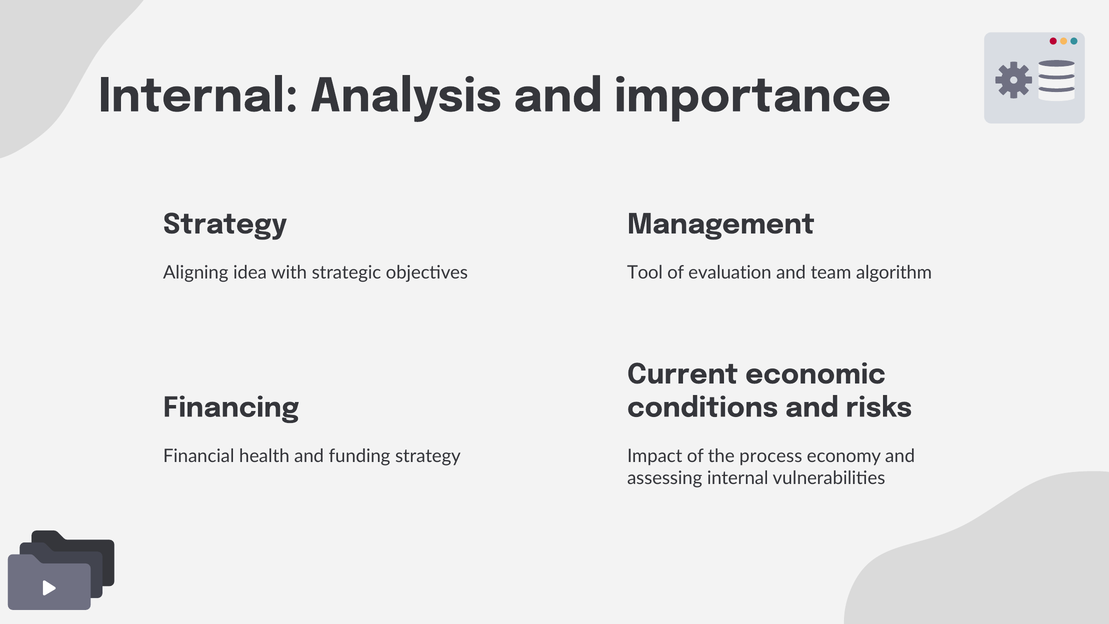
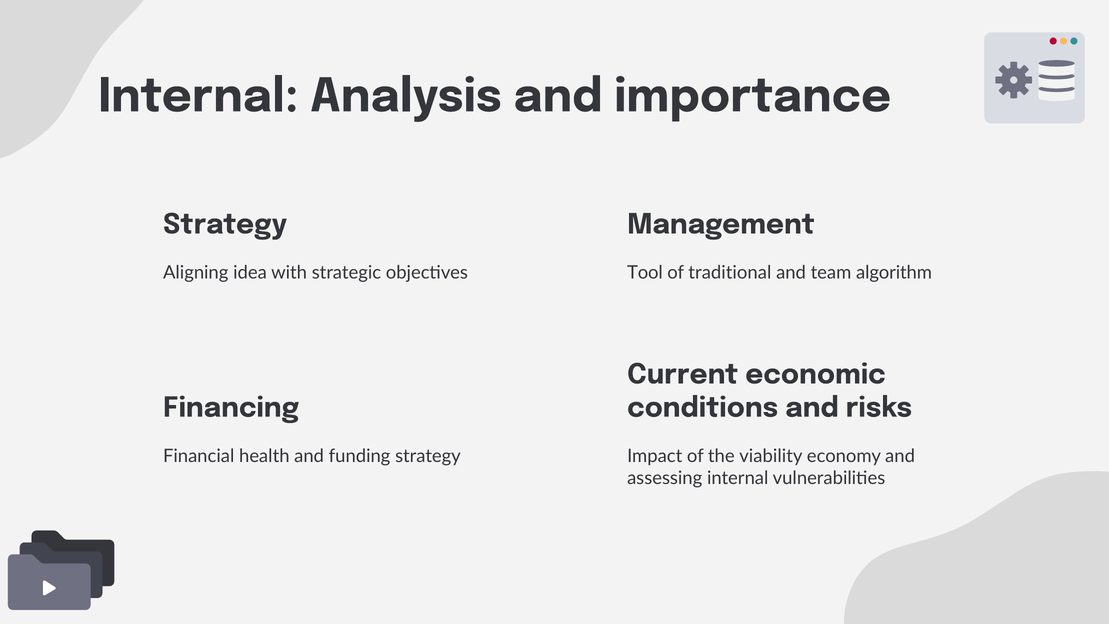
evaluation: evaluation -> traditional
process: process -> viability
